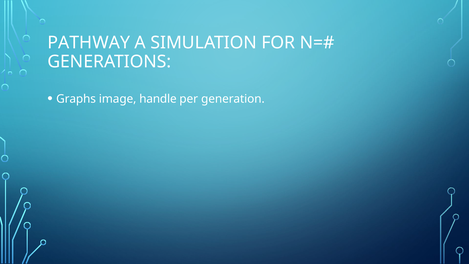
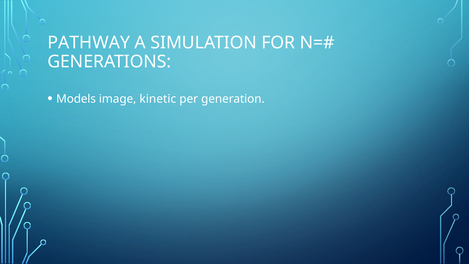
Graphs: Graphs -> Models
handle: handle -> kinetic
